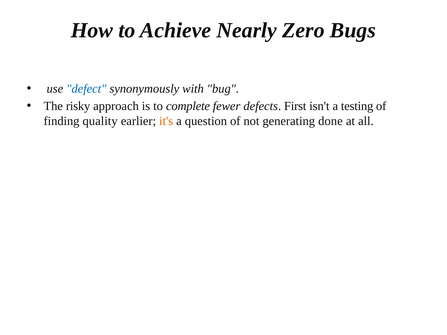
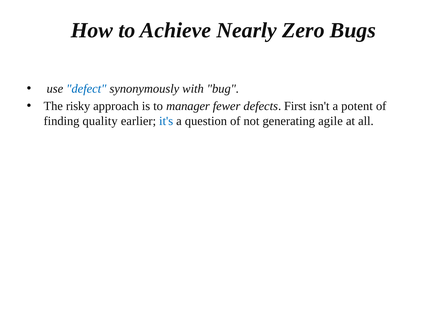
complete: complete -> manager
testing: testing -> potent
it's colour: orange -> blue
done: done -> agile
